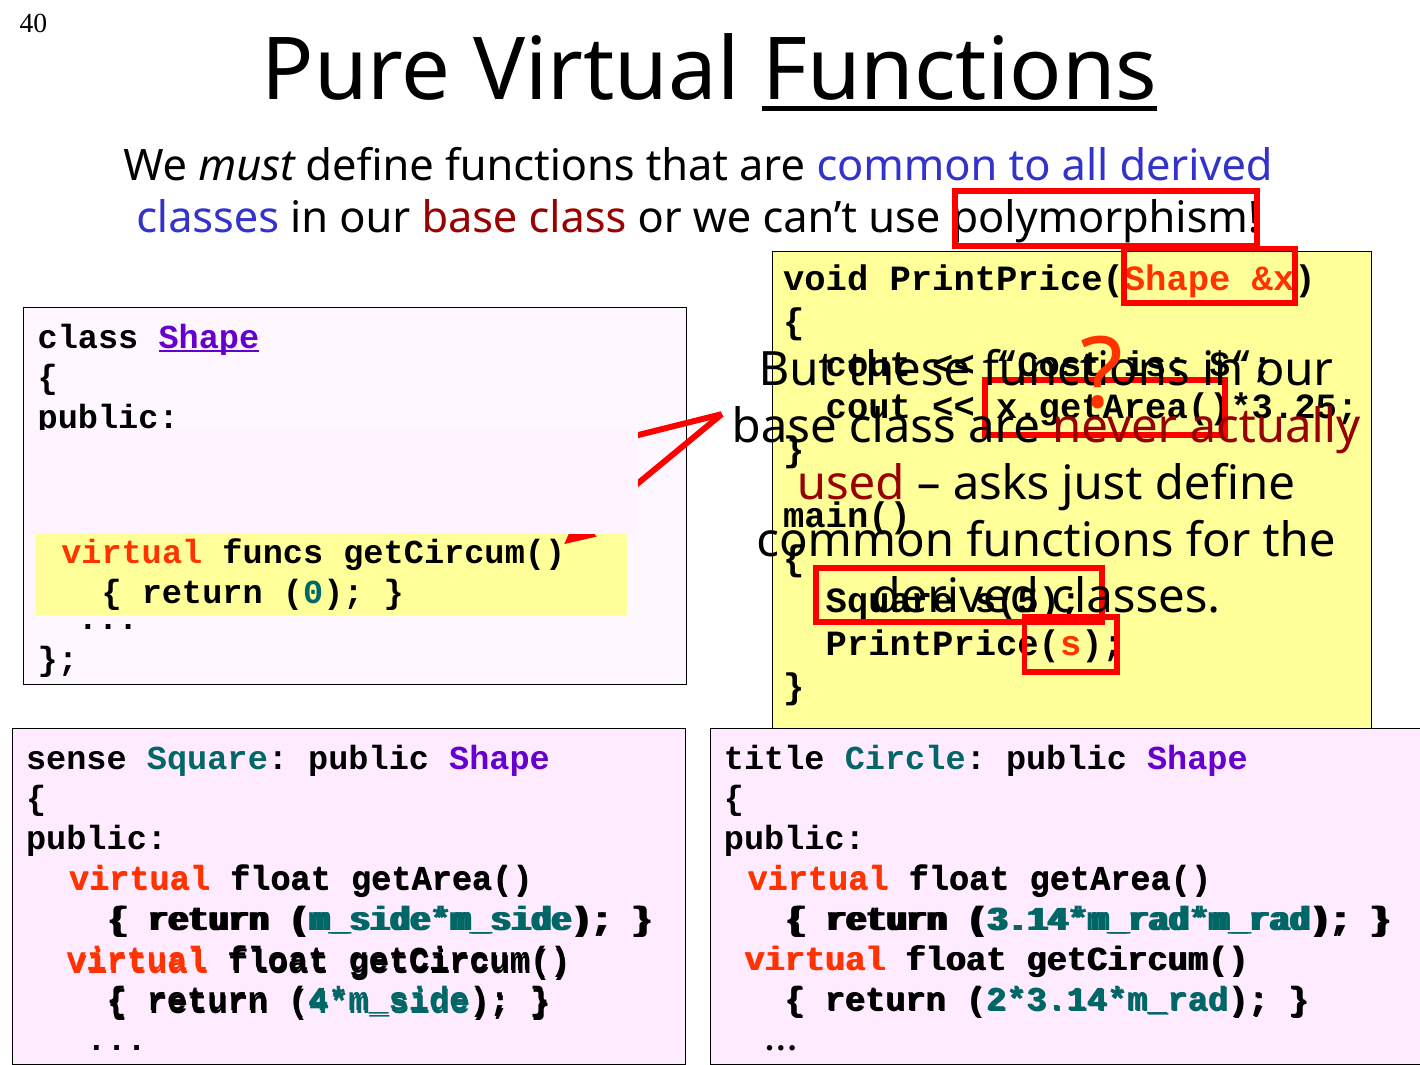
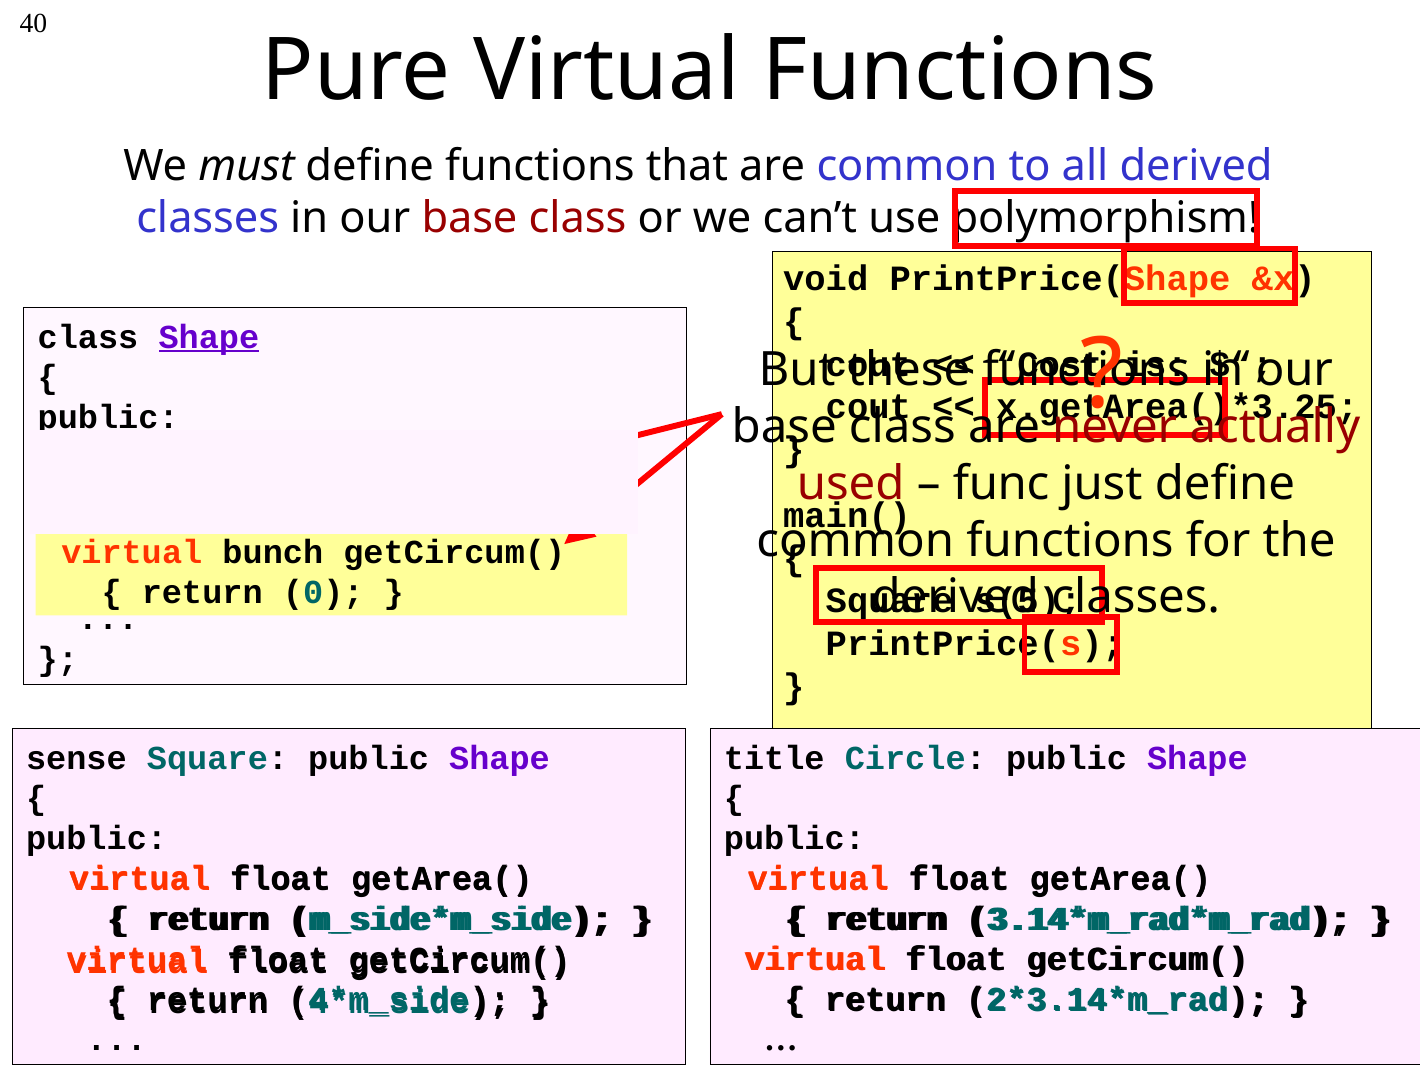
Functions at (960, 71) underline: present -> none
asks: asks -> func
funcs: funcs -> bunch
